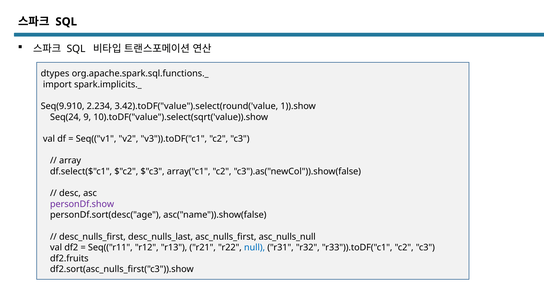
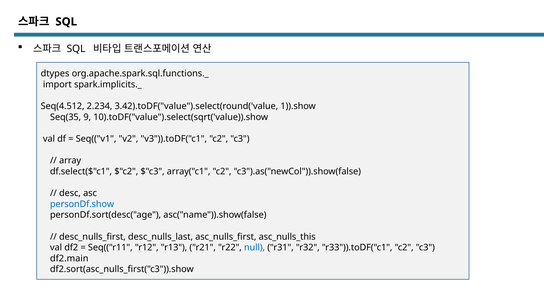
Seq(9.910: Seq(9.910 -> Seq(4.512
Seq(24: Seq(24 -> Seq(35
personDf.show colour: purple -> blue
asc_nulls_null: asc_nulls_null -> asc_nulls_this
df2.fruits: df2.fruits -> df2.main
